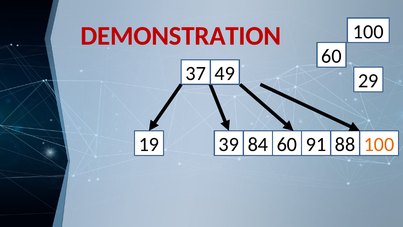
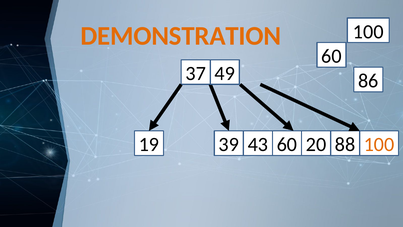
DEMONSTRATION colour: red -> orange
29: 29 -> 86
84: 84 -> 43
91: 91 -> 20
